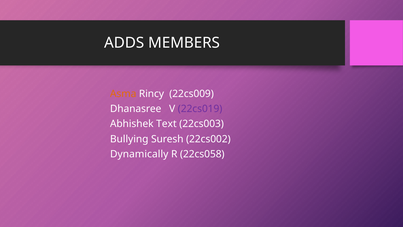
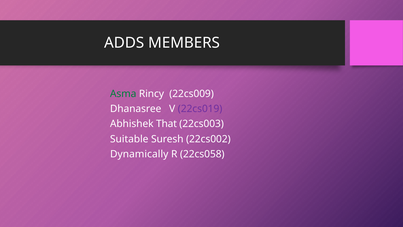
Asma colour: orange -> green
Text: Text -> That
Bullying: Bullying -> Suitable
